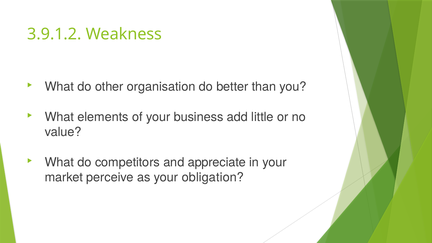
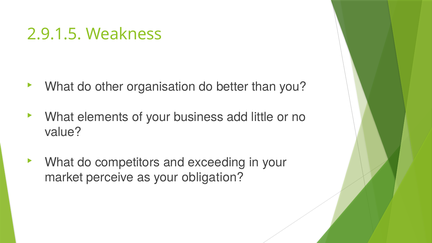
3.9.1.2: 3.9.1.2 -> 2.9.1.5
appreciate: appreciate -> exceeding
